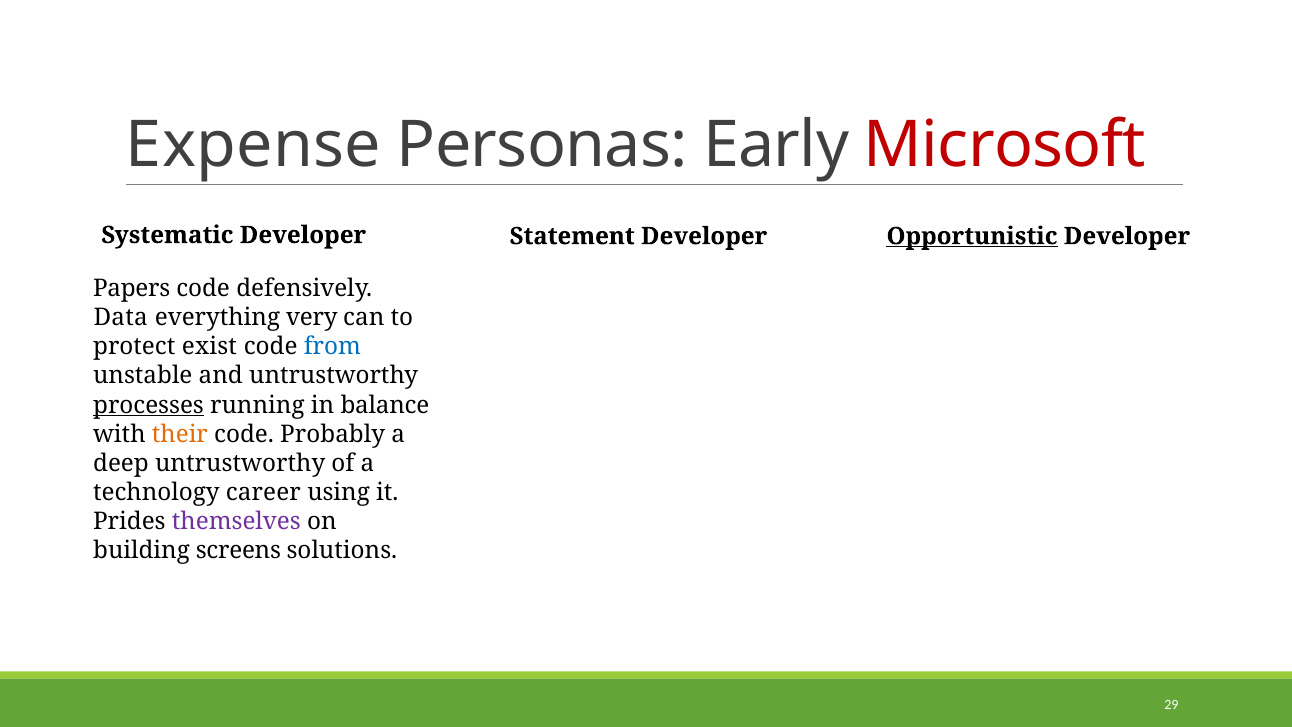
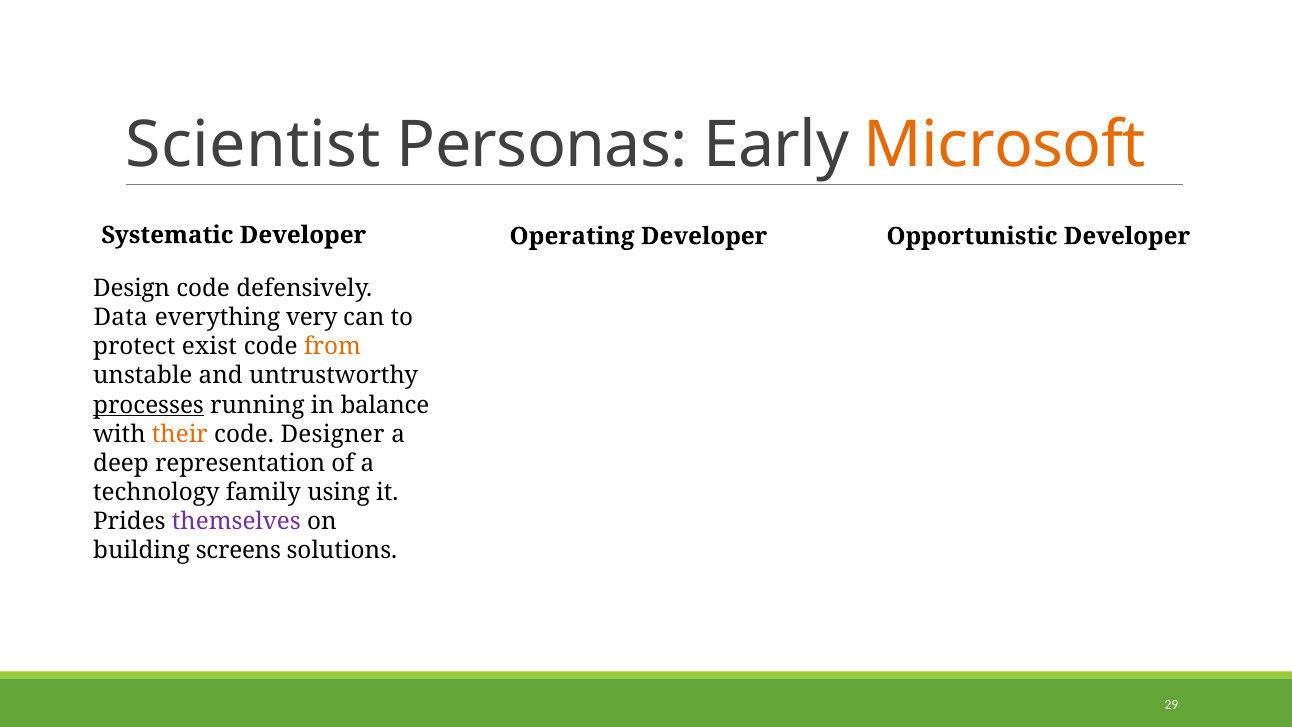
Expense: Expense -> Scientist
Microsoft colour: red -> orange
Statement: Statement -> Operating
Opportunistic underline: present -> none
Papers: Papers -> Design
from colour: blue -> orange
Probably: Probably -> Designer
deep untrustworthy: untrustworthy -> representation
career: career -> family
